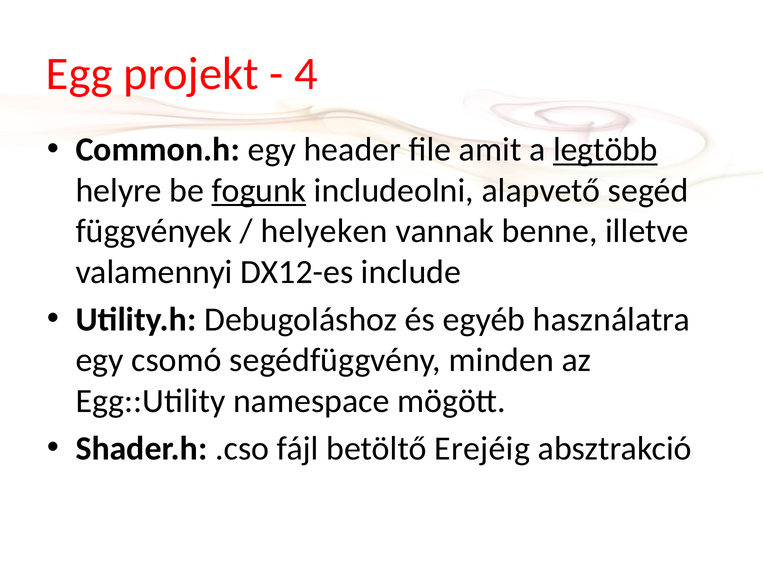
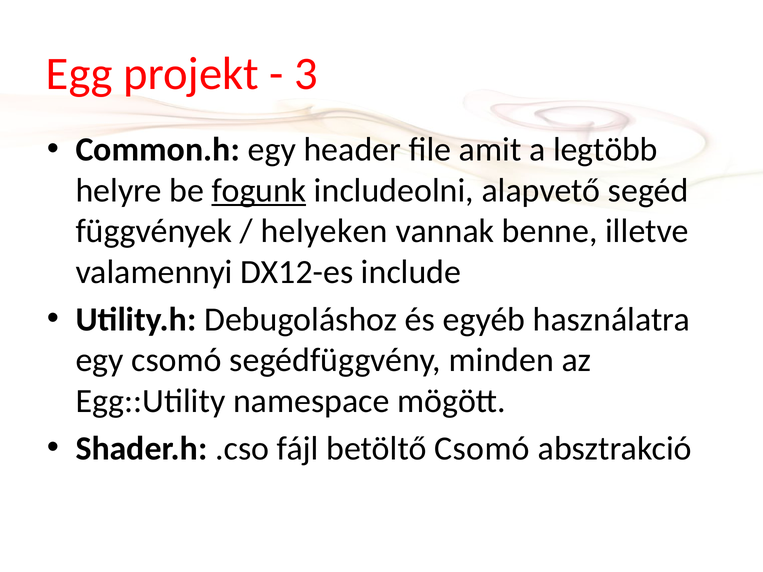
4: 4 -> 3
legtöbb underline: present -> none
betöltő Erejéig: Erejéig -> Csomó
